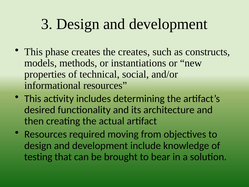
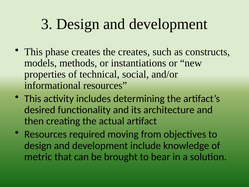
testing: testing -> metric
